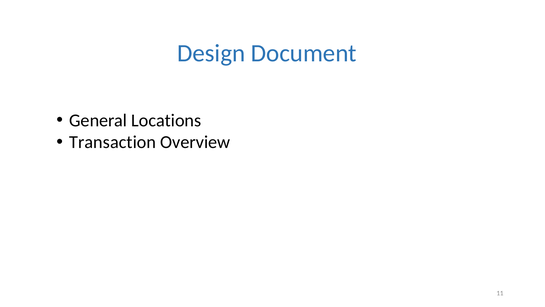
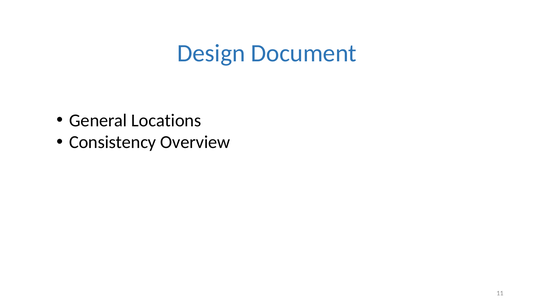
Transaction: Transaction -> Consistency
